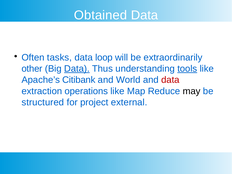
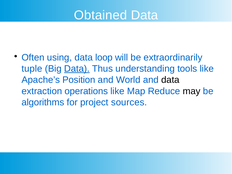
tasks: tasks -> using
other: other -> tuple
tools underline: present -> none
Citibank: Citibank -> Position
data at (170, 80) colour: red -> black
structured: structured -> algorithms
external: external -> sources
